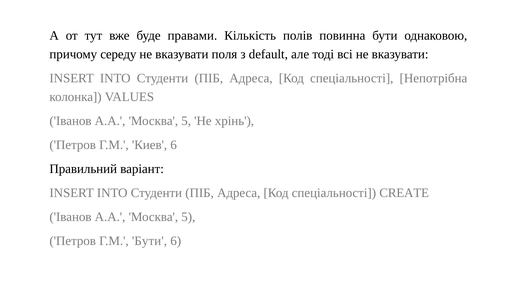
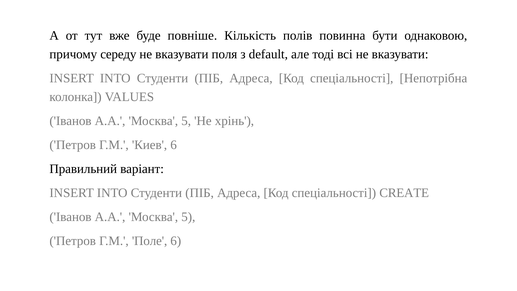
правами: правами -> повніше
Г.М Бути: Бути -> Поле
